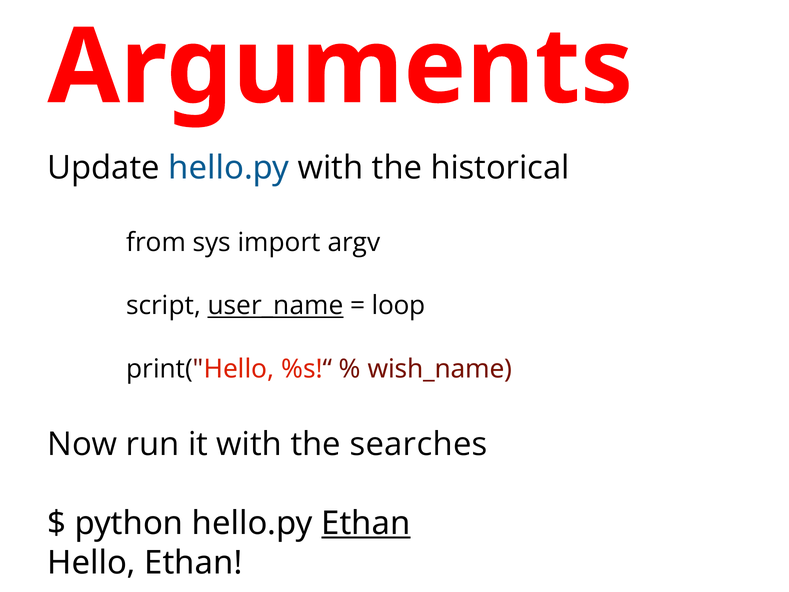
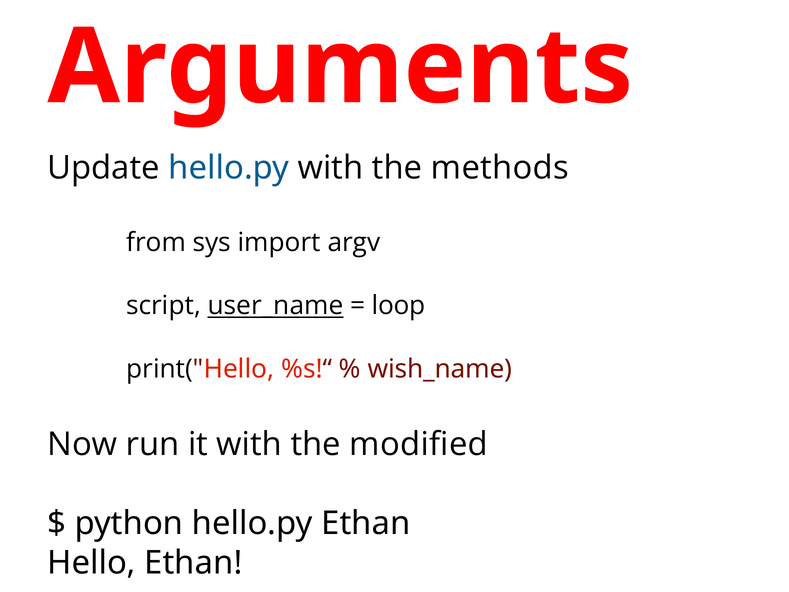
historical: historical -> methods
searches: searches -> modified
Ethan at (366, 523) underline: present -> none
